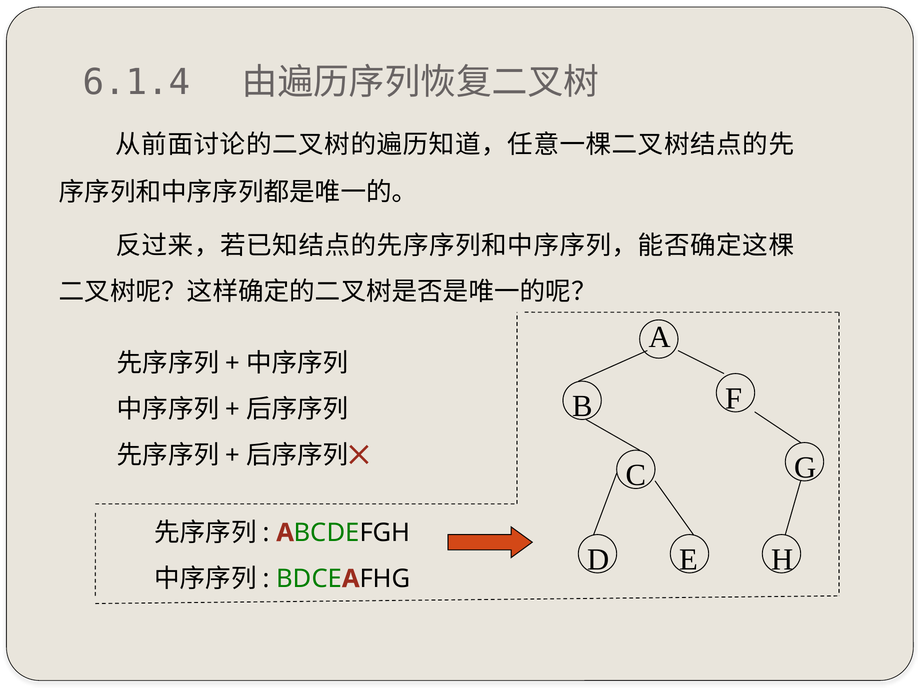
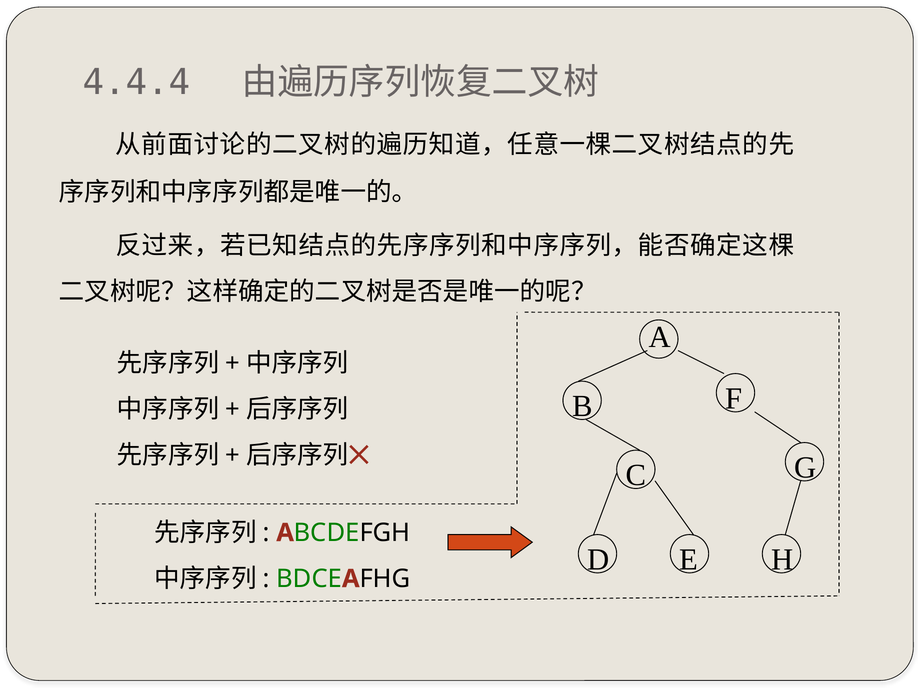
6.1.4: 6.1.4 -> 4.4.4
